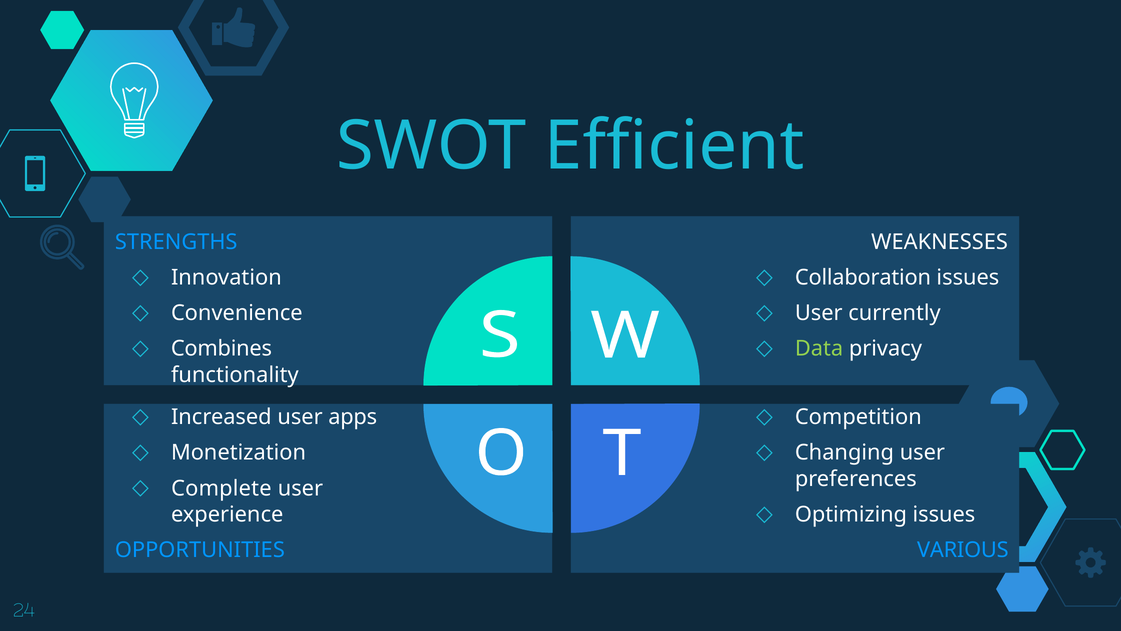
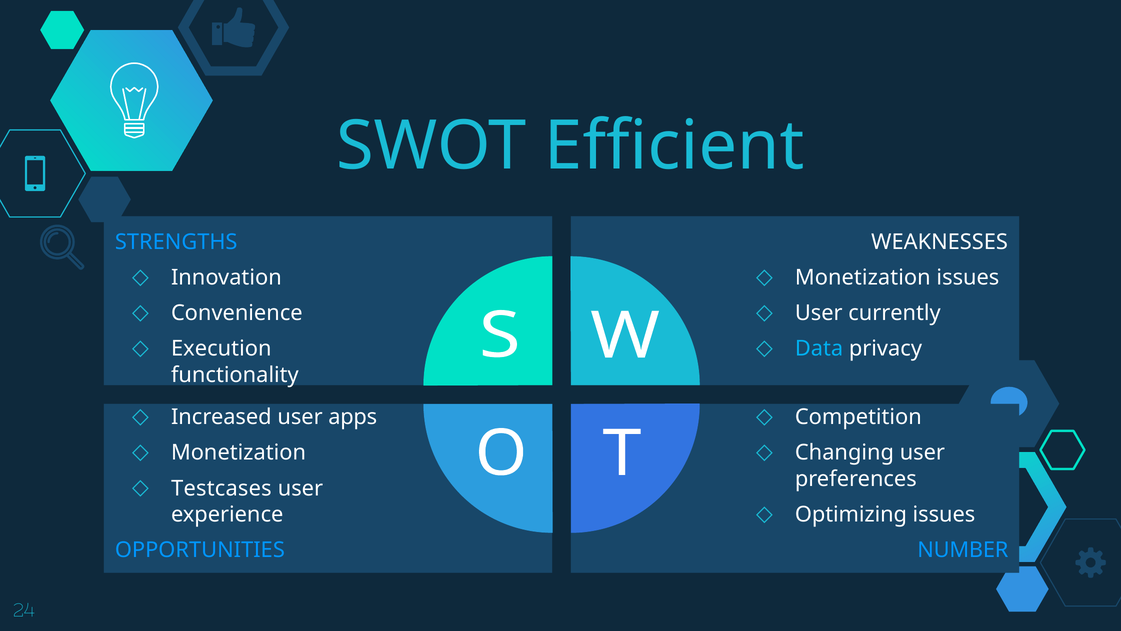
Collaboration at (863, 277): Collaboration -> Monetization
Combines: Combines -> Execution
Data colour: light green -> light blue
Complete: Complete -> Testcases
VARIOUS: VARIOUS -> NUMBER
